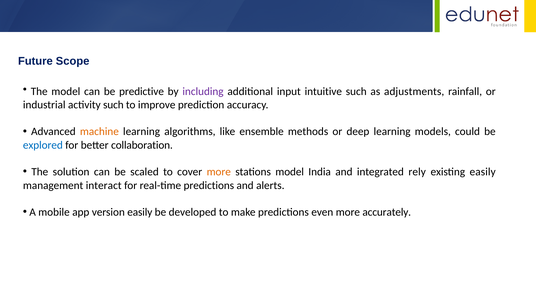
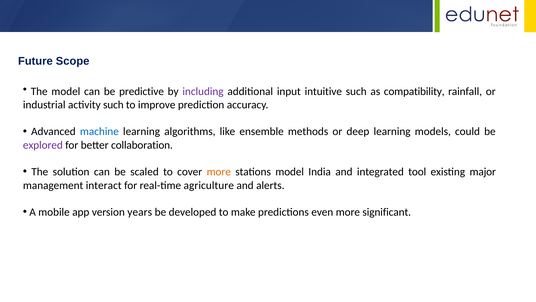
adjustments: adjustments -> compatibility
machine colour: orange -> blue
explored colour: blue -> purple
rely: rely -> tool
existing easily: easily -> major
real-time predictions: predictions -> agriculture
version easily: easily -> years
accurately: accurately -> significant
